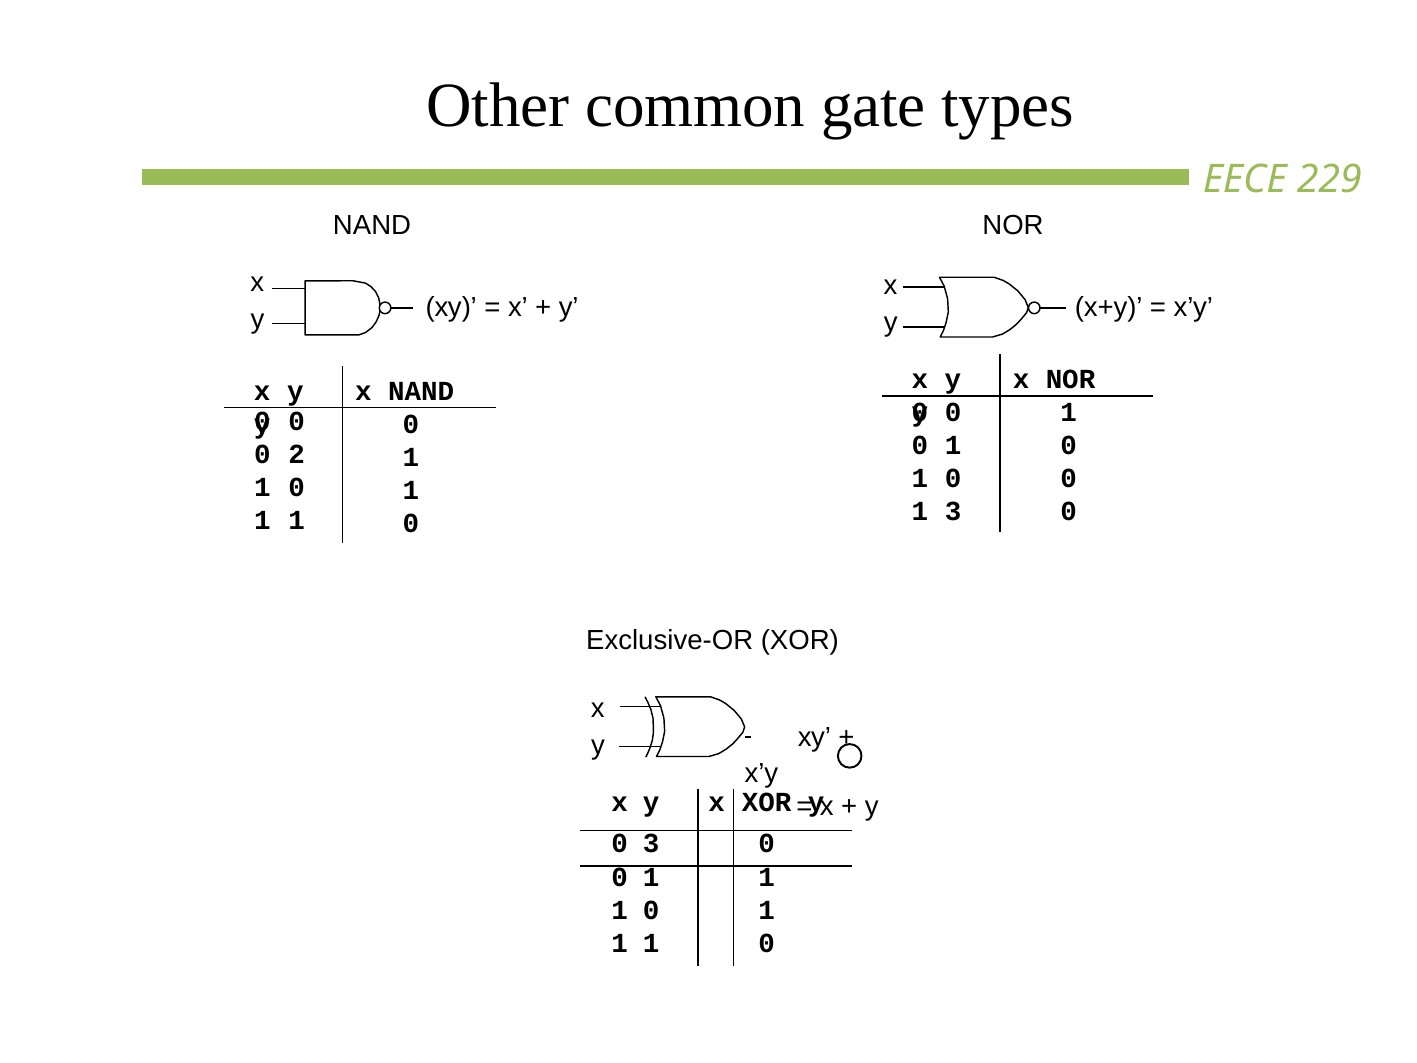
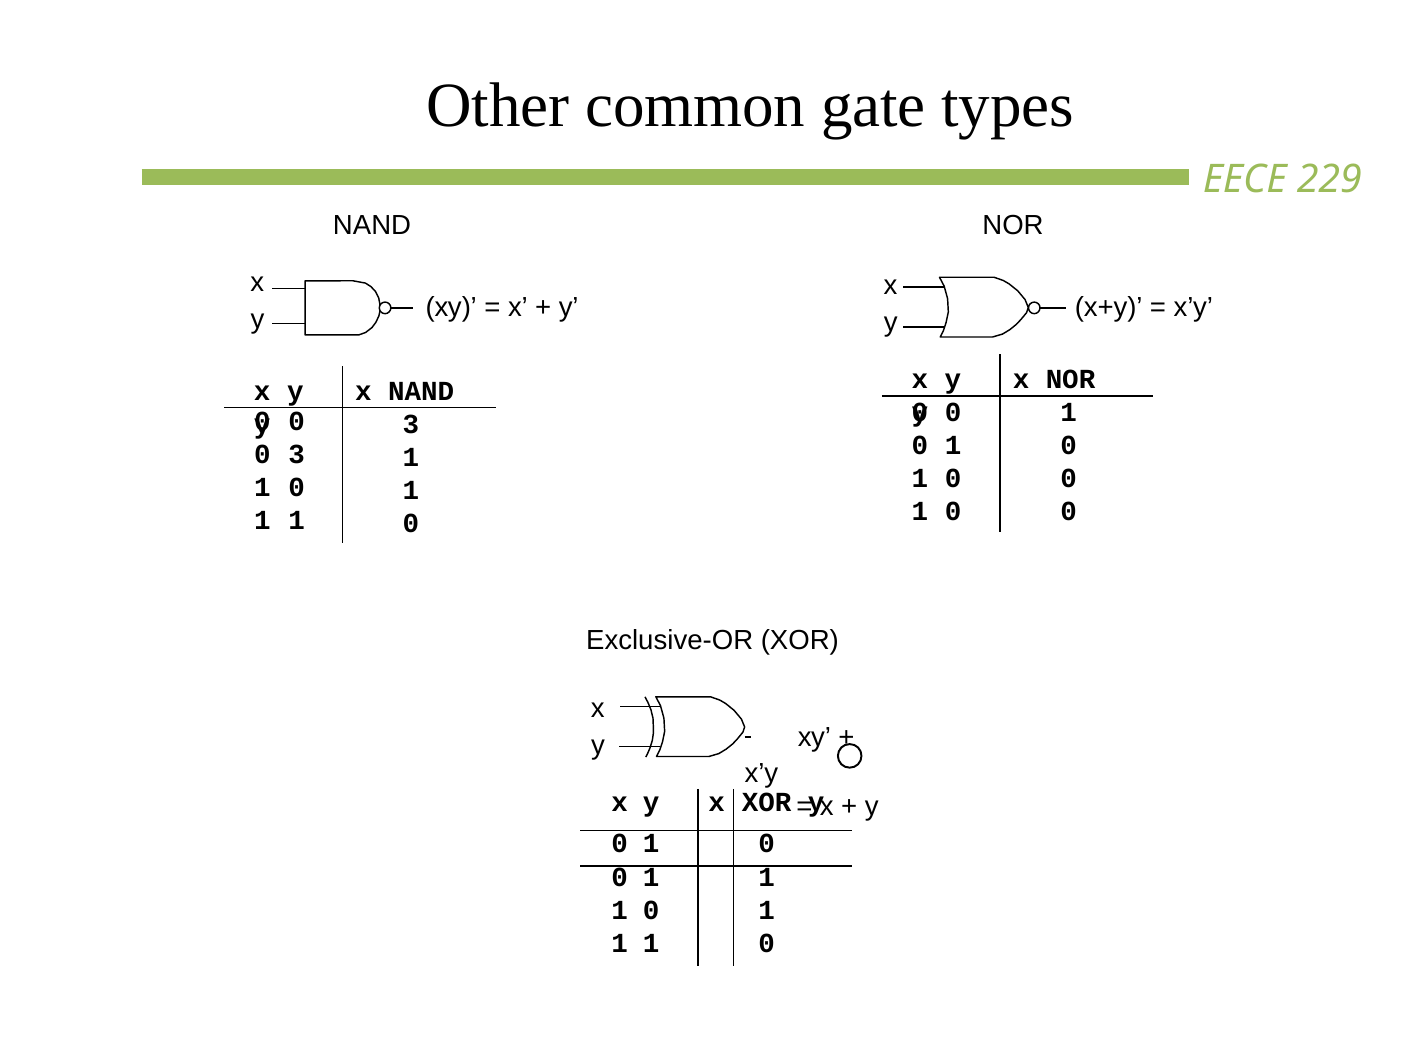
0 at (411, 424): 0 -> 3
0 2: 2 -> 3
3 at (953, 511): 3 -> 0
3 at (651, 843): 3 -> 1
